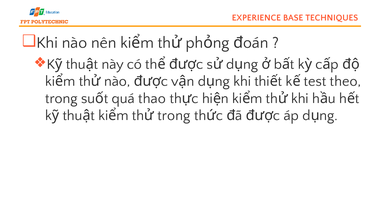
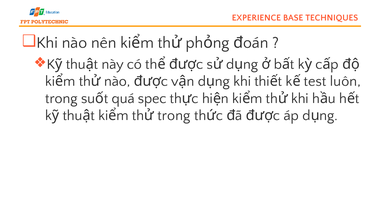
theo: theo -> luôn
thao: thao -> spec
